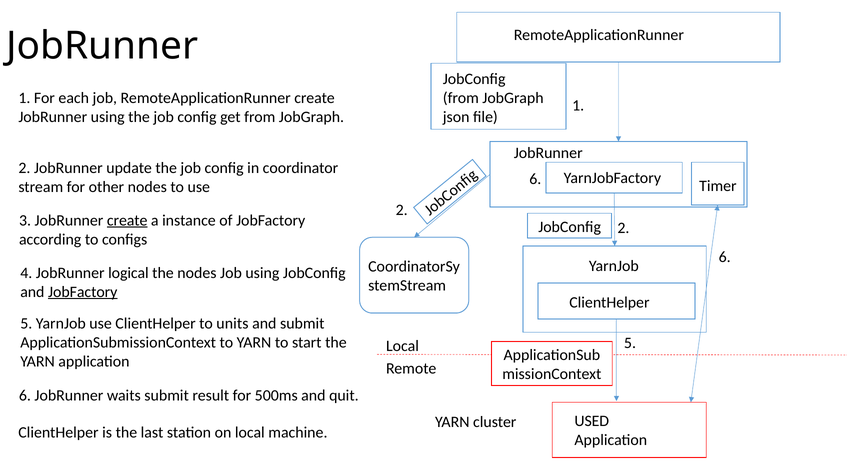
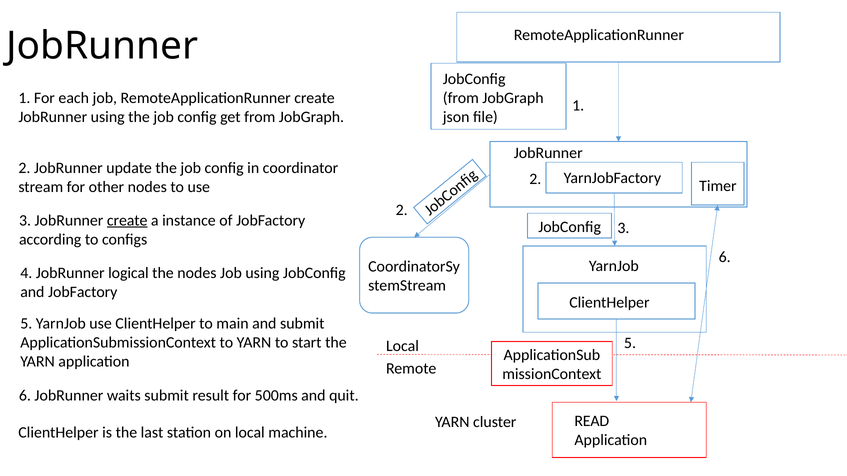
6 at (535, 179): 6 -> 2
JobConfig 2: 2 -> 3
JobFactory at (83, 292) underline: present -> none
units: units -> main
USED: USED -> READ
